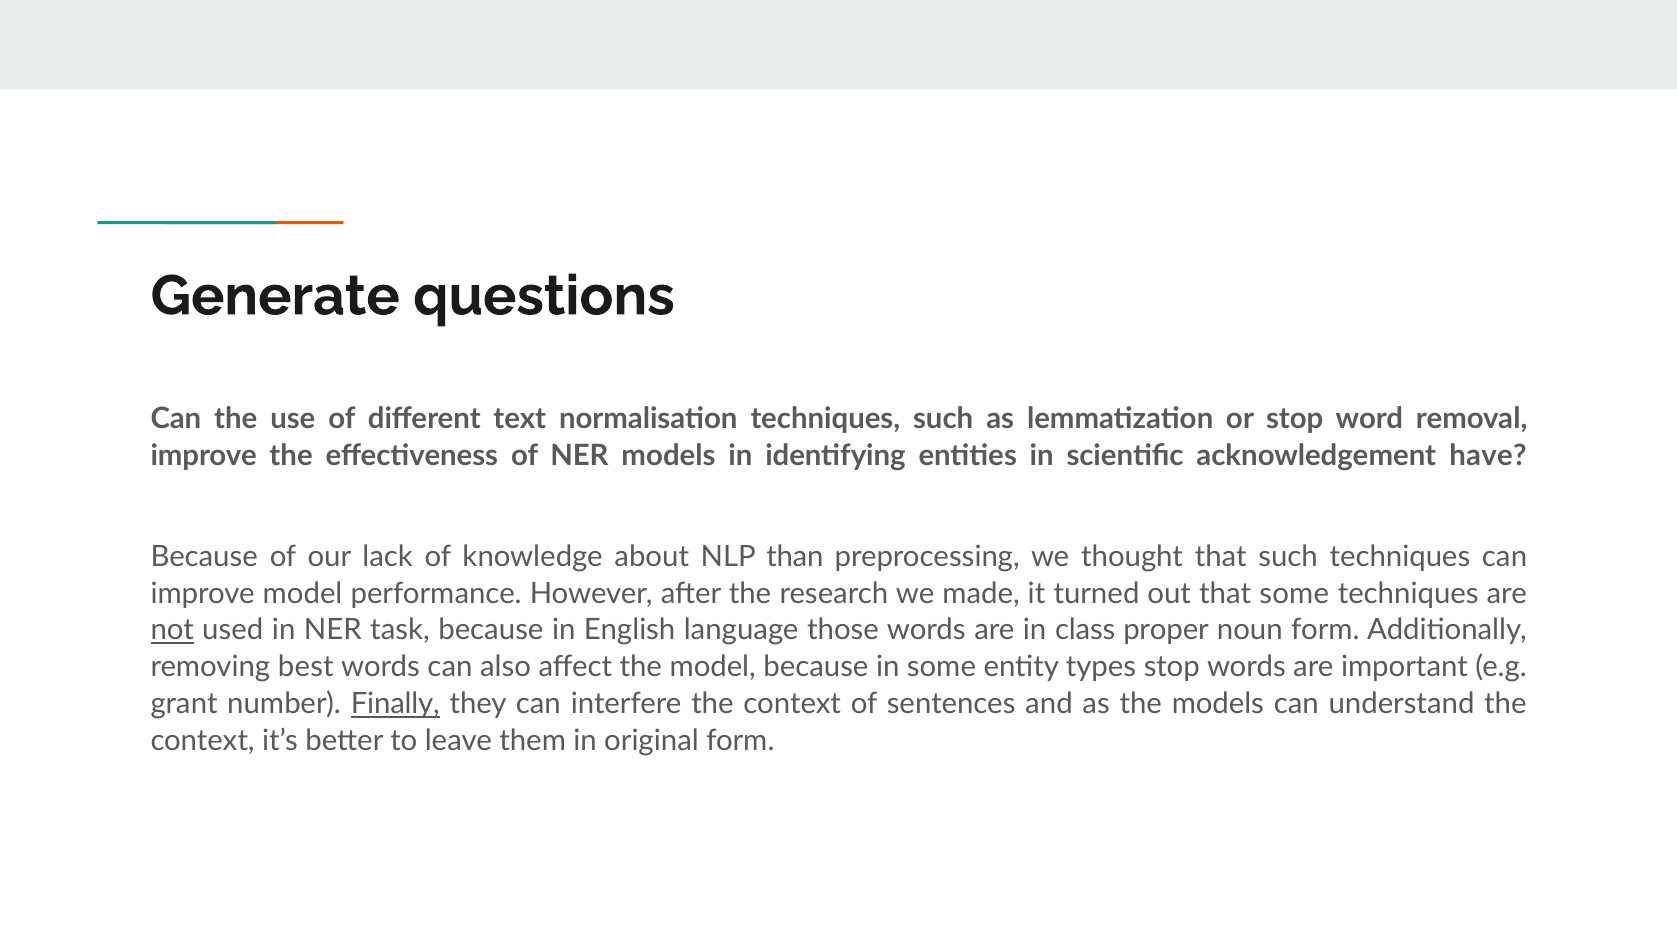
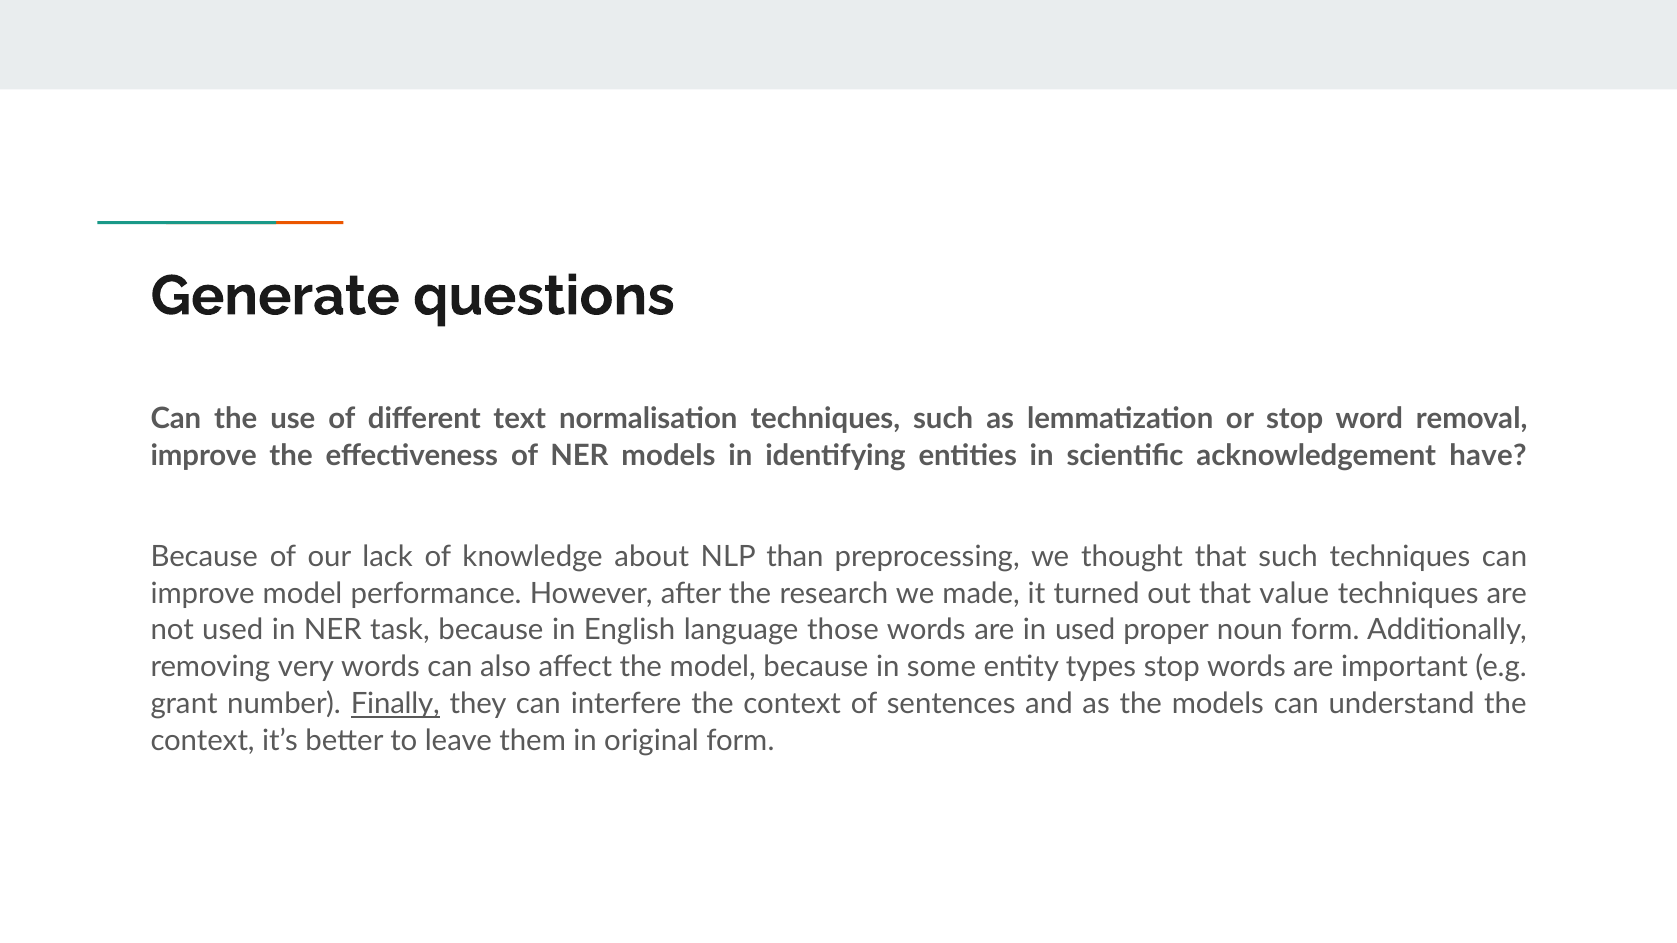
that some: some -> value
not underline: present -> none
in class: class -> used
best: best -> very
